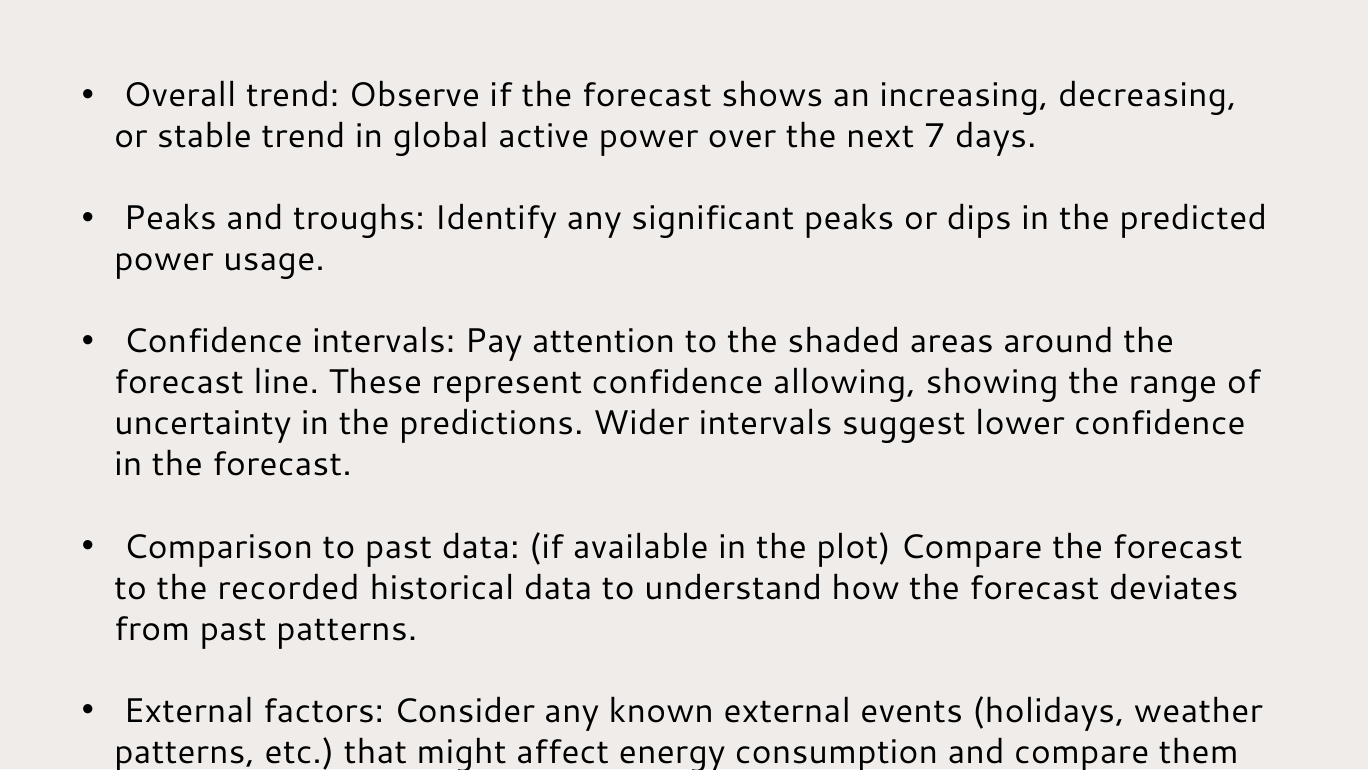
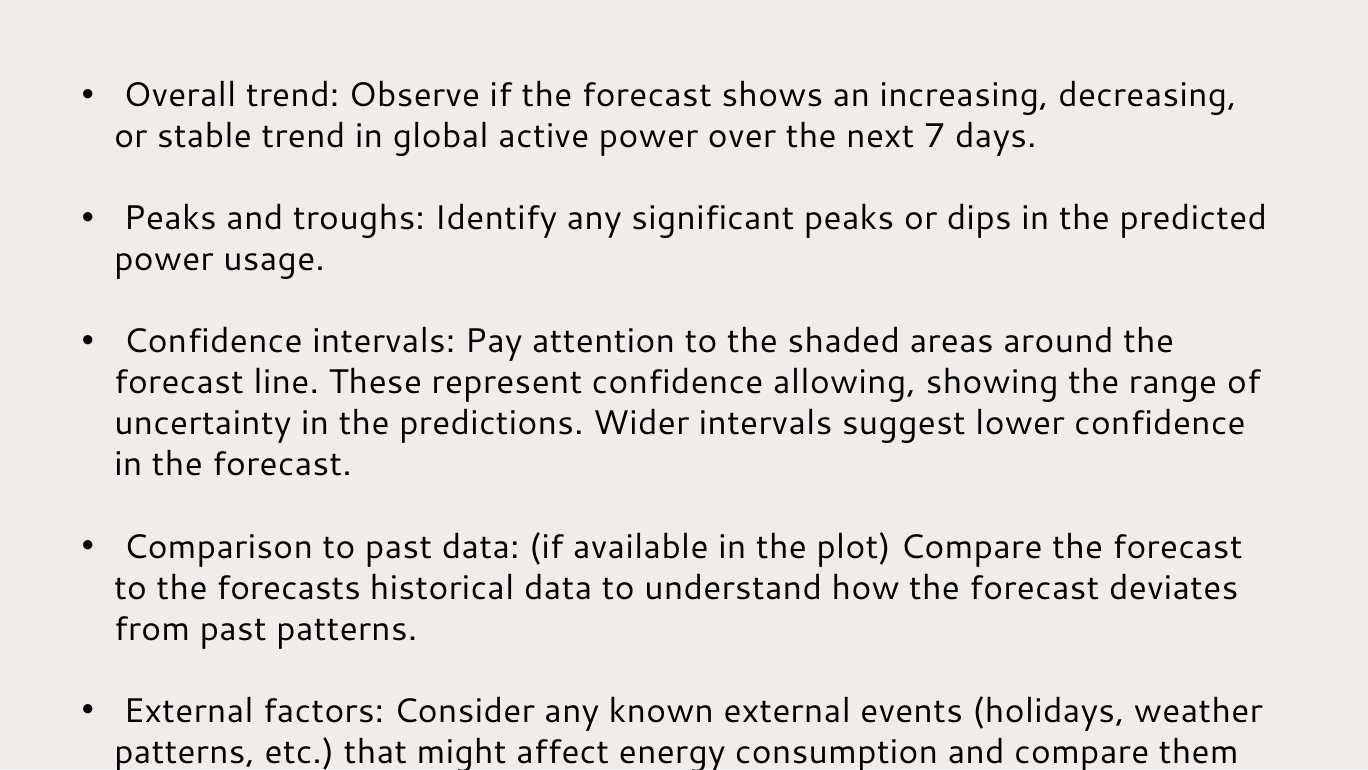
recorded: recorded -> forecasts
